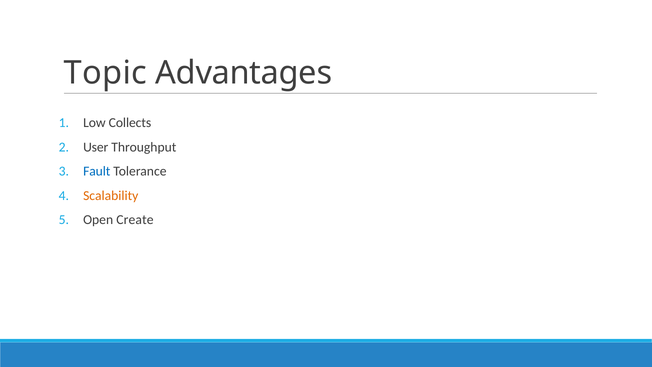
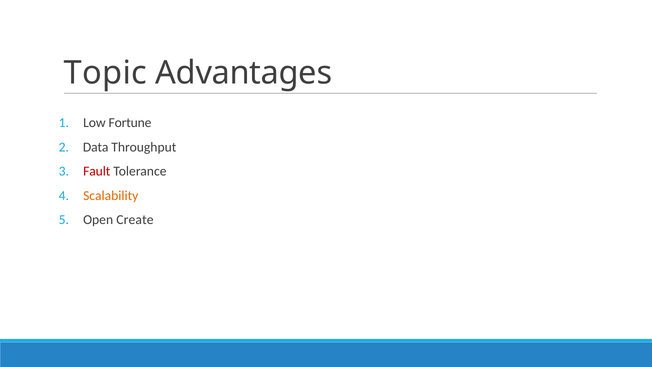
Collects: Collects -> Fortune
User: User -> Data
Fault colour: blue -> red
